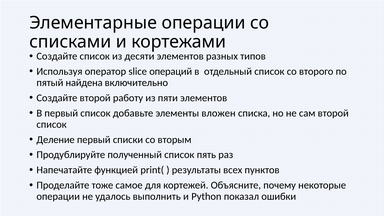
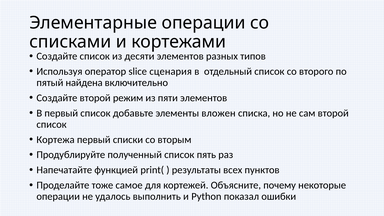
операций: операций -> сценария
работу: работу -> режим
Деление: Деление -> Кортежа
